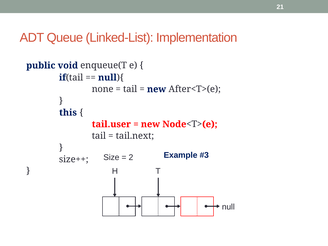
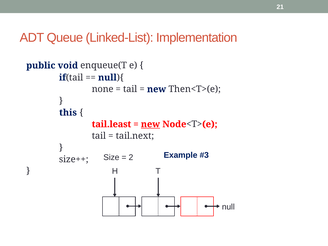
After<T>(e: After<T>(e -> Then<T>(e
tail.user: tail.user -> tail.least
new at (150, 124) underline: none -> present
